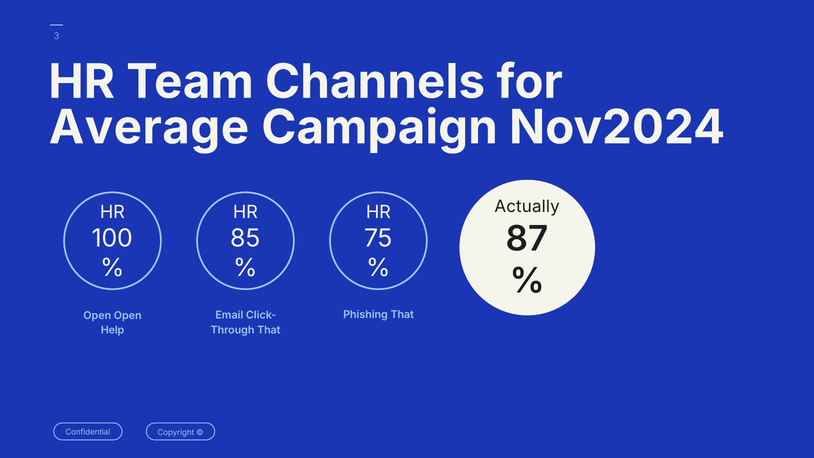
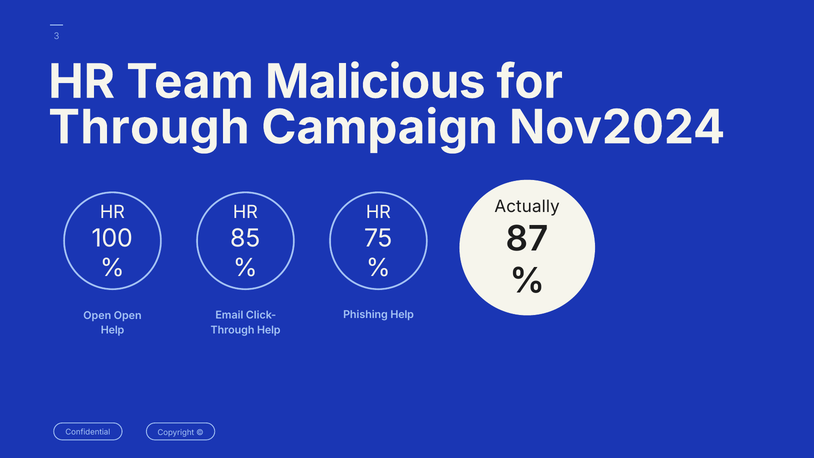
Channels: Channels -> Malicious
Average at (149, 128): Average -> Through
Phishing That: That -> Help
That at (269, 330): That -> Help
